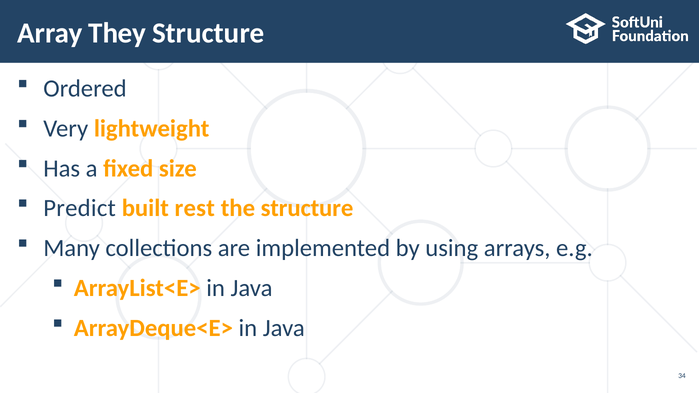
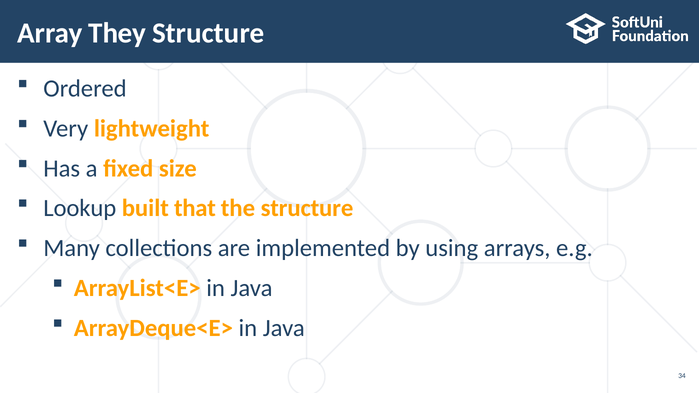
Predict: Predict -> Lookup
rest: rest -> that
